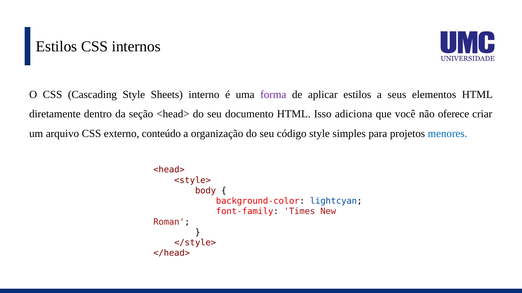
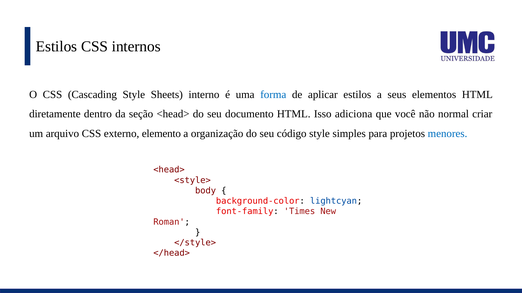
forma colour: purple -> blue
oferece: oferece -> normal
conteúdo: conteúdo -> elemento
